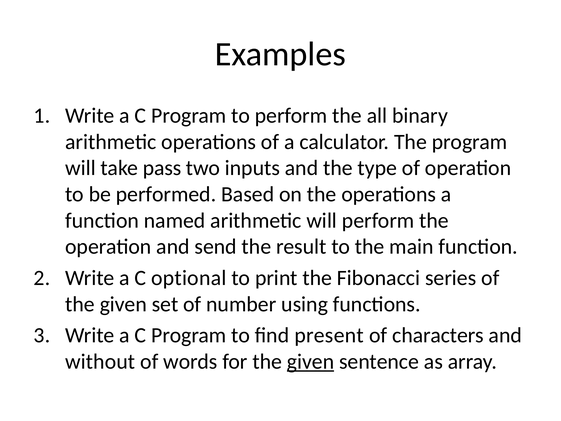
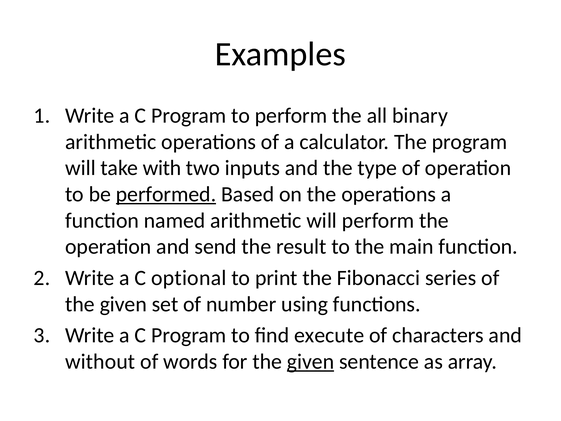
pass: pass -> with
performed underline: none -> present
present: present -> execute
